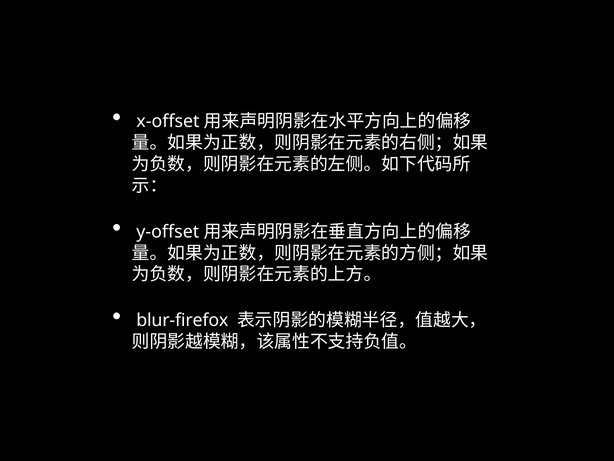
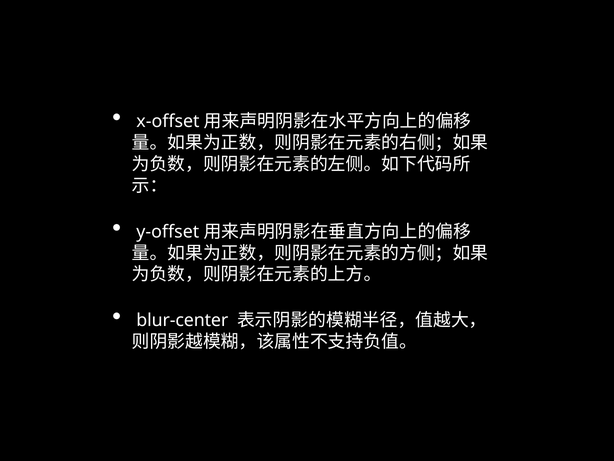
blur-firefox: blur-firefox -> blur-center
